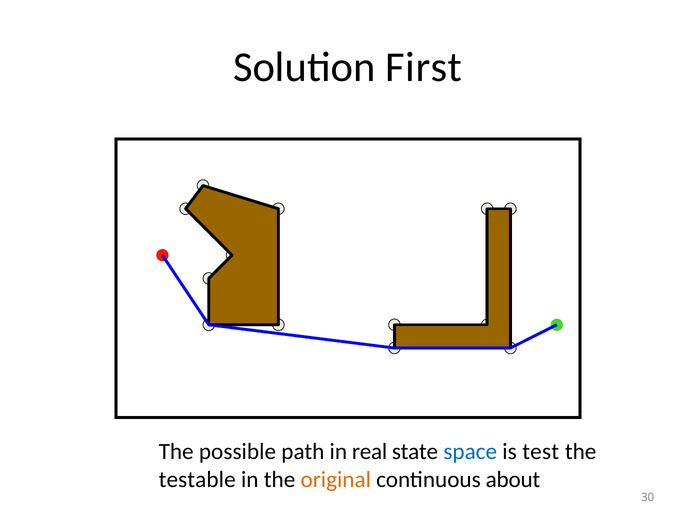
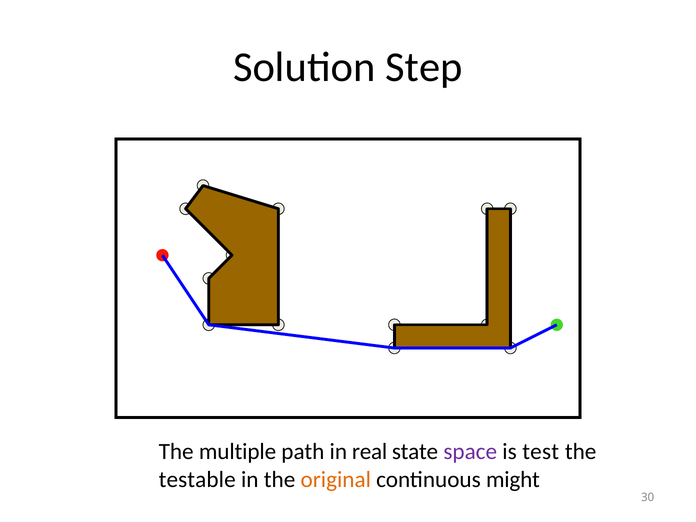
First: First -> Step
possible: possible -> multiple
space colour: blue -> purple
about: about -> might
